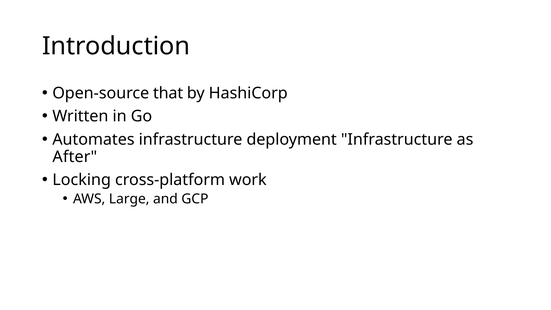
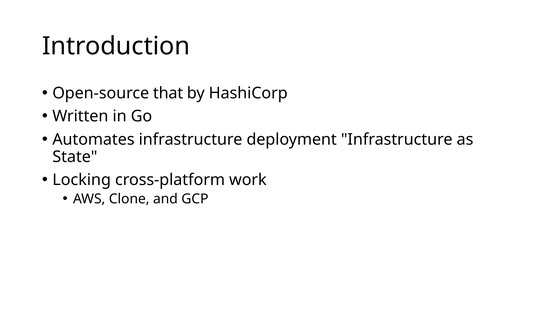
After: After -> State
Large: Large -> Clone
